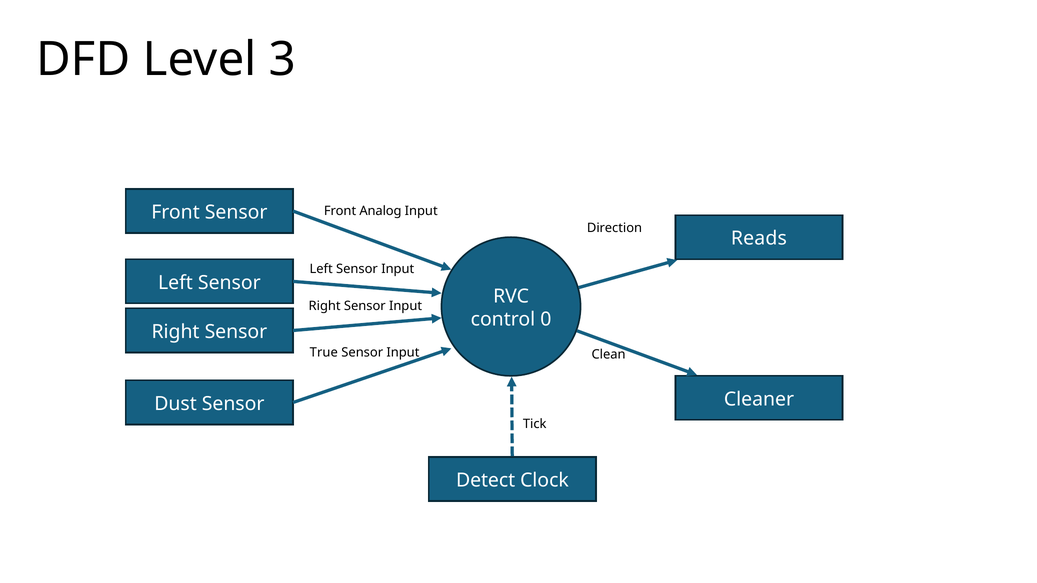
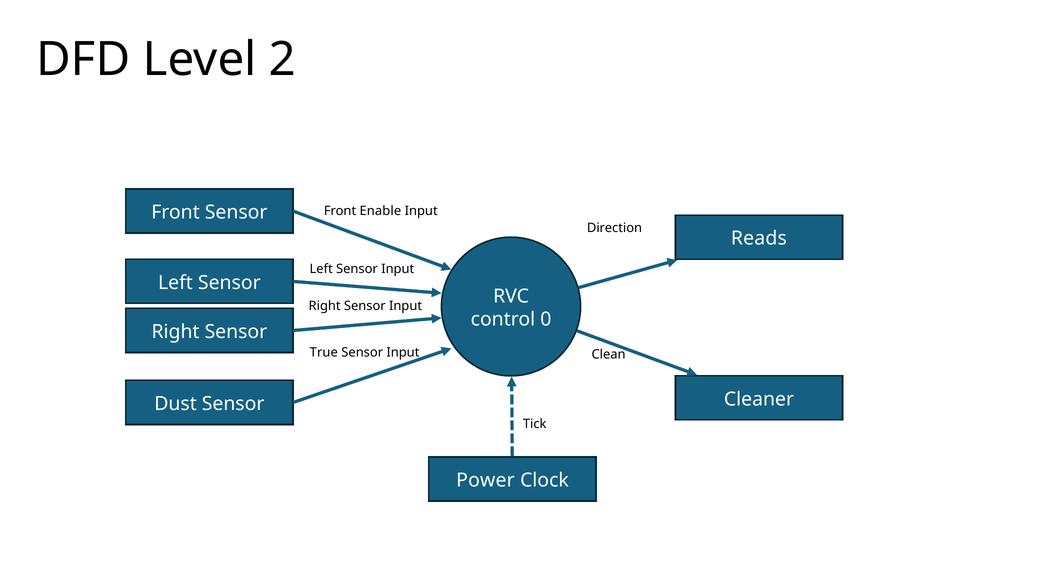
3: 3 -> 2
Analog: Analog -> Enable
Detect: Detect -> Power
